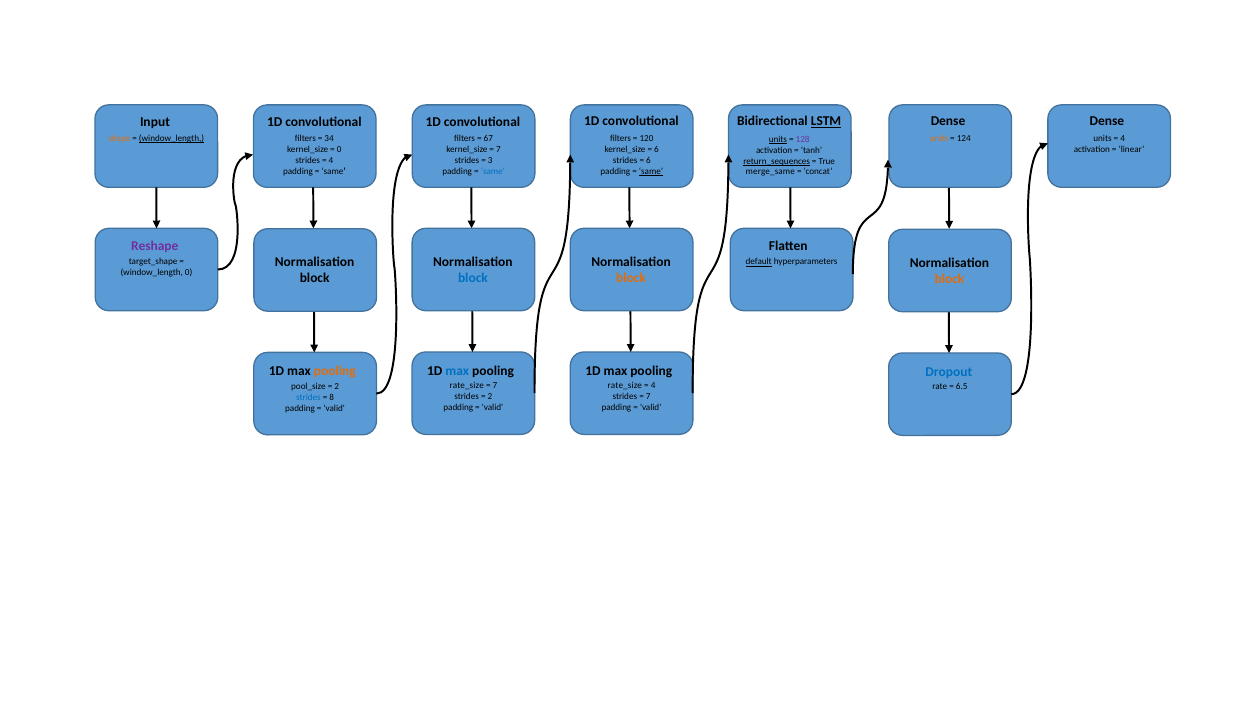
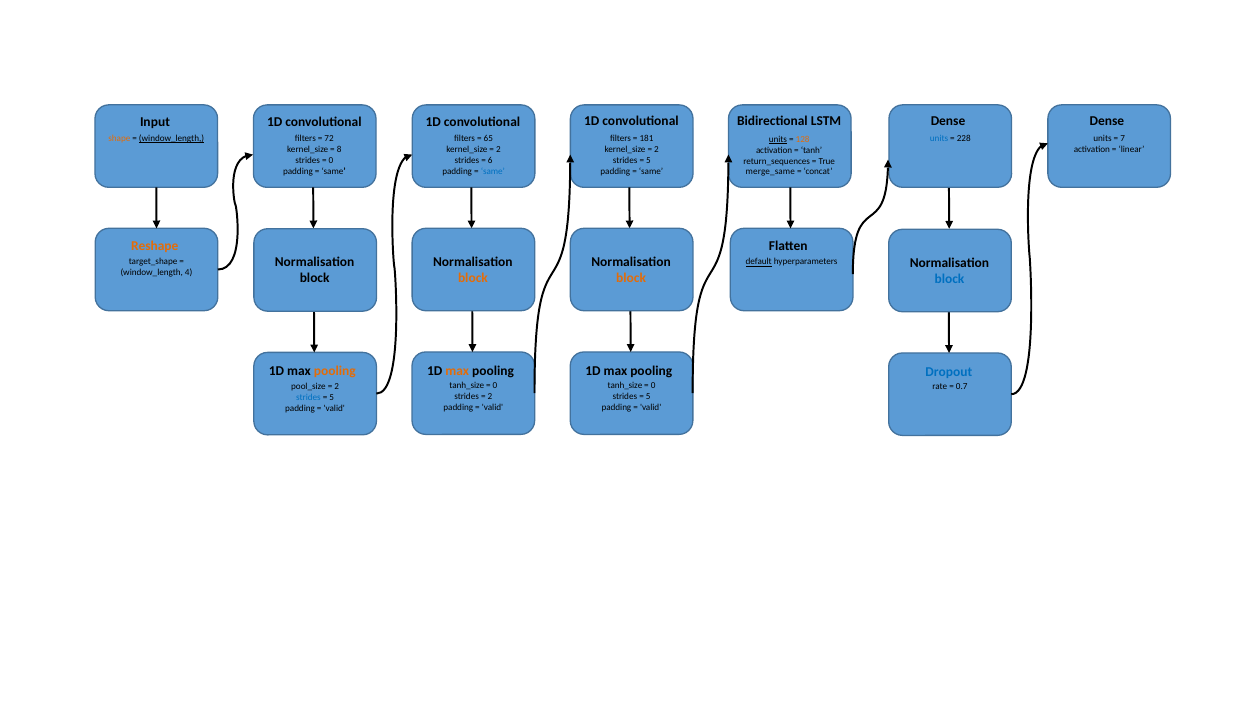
LSTM underline: present -> none
34: 34 -> 72
units at (939, 138) colour: orange -> blue
124: 124 -> 228
4 at (1123, 138): 4 -> 7
67: 67 -> 65
120: 120 -> 181
128 colour: purple -> orange
0 at (339, 150): 0 -> 8
7 at (498, 150): 7 -> 2
6 at (656, 150): 6 -> 2
4 at (331, 161): 4 -> 0
3: 3 -> 6
6 at (648, 161): 6 -> 5
return_sequences underline: present -> none
same at (651, 172) underline: present -> none
Reshape colour: purple -> orange
window_length 0: 0 -> 4
block at (473, 278) colour: blue -> orange
block at (949, 279) colour: orange -> blue
max at (457, 371) colour: blue -> orange
rate_size at (467, 385): rate_size -> tanh_size
7 at (495, 385): 7 -> 0
rate_size at (625, 385): rate_size -> tanh_size
4 at (653, 385): 4 -> 0
6.5: 6.5 -> 0.7
7 at (648, 396): 7 -> 5
8 at (332, 397): 8 -> 5
